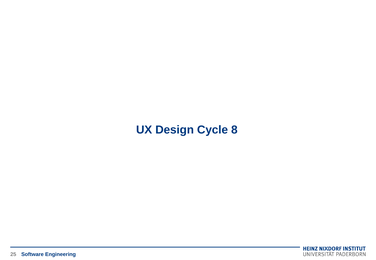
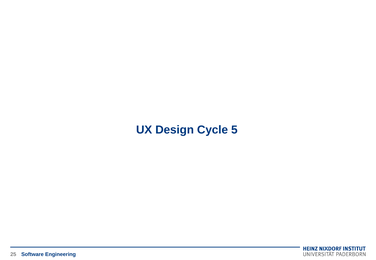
8: 8 -> 5
